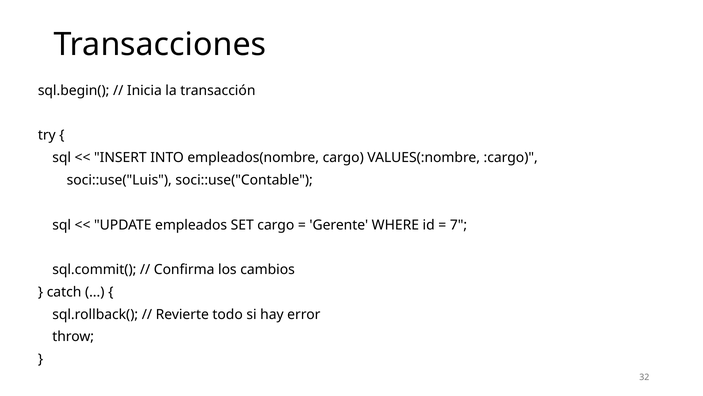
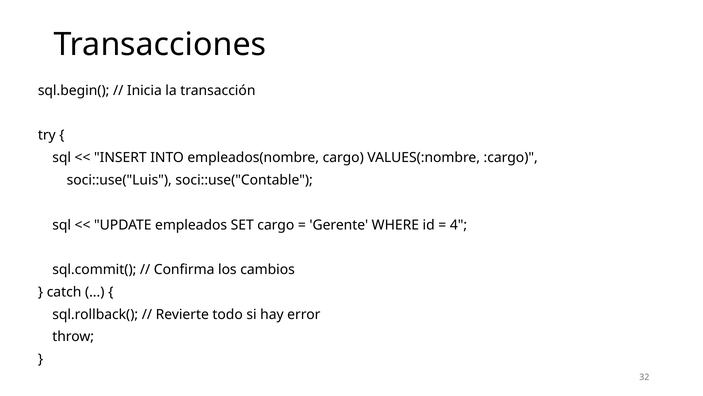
7: 7 -> 4
